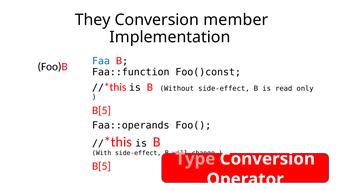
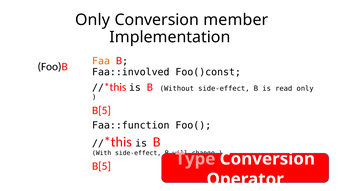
They at (93, 20): They -> Only
Faa colour: blue -> orange
Faa::function: Faa::function -> Faa::involved
Faa::operands: Faa::operands -> Faa::function
